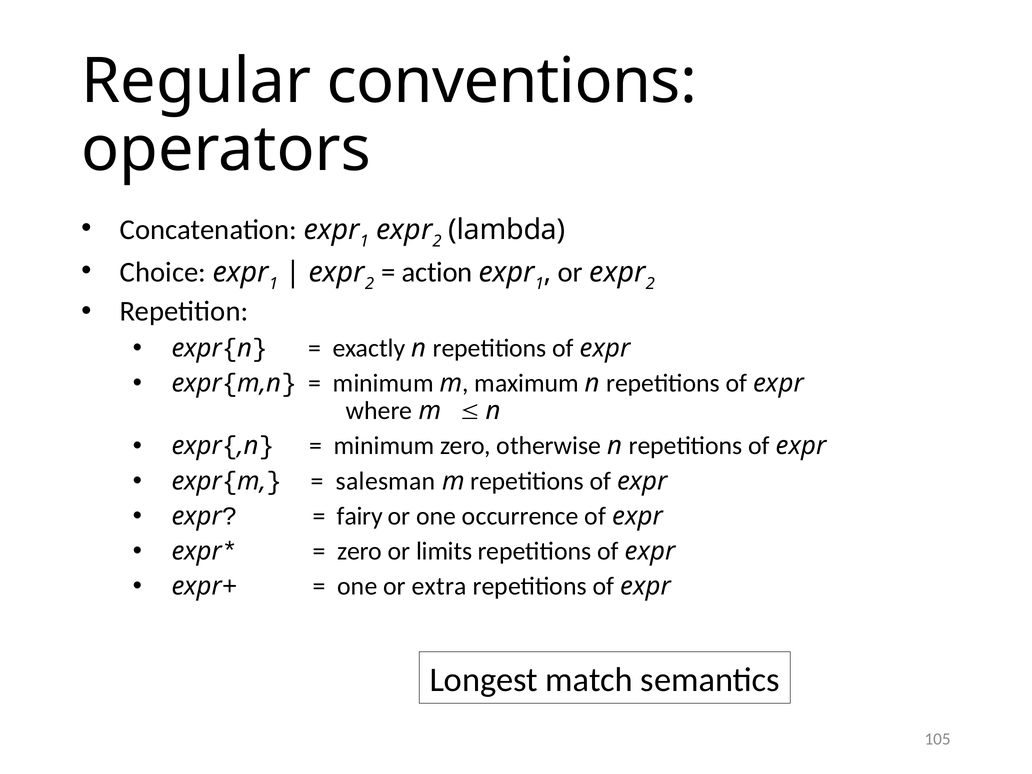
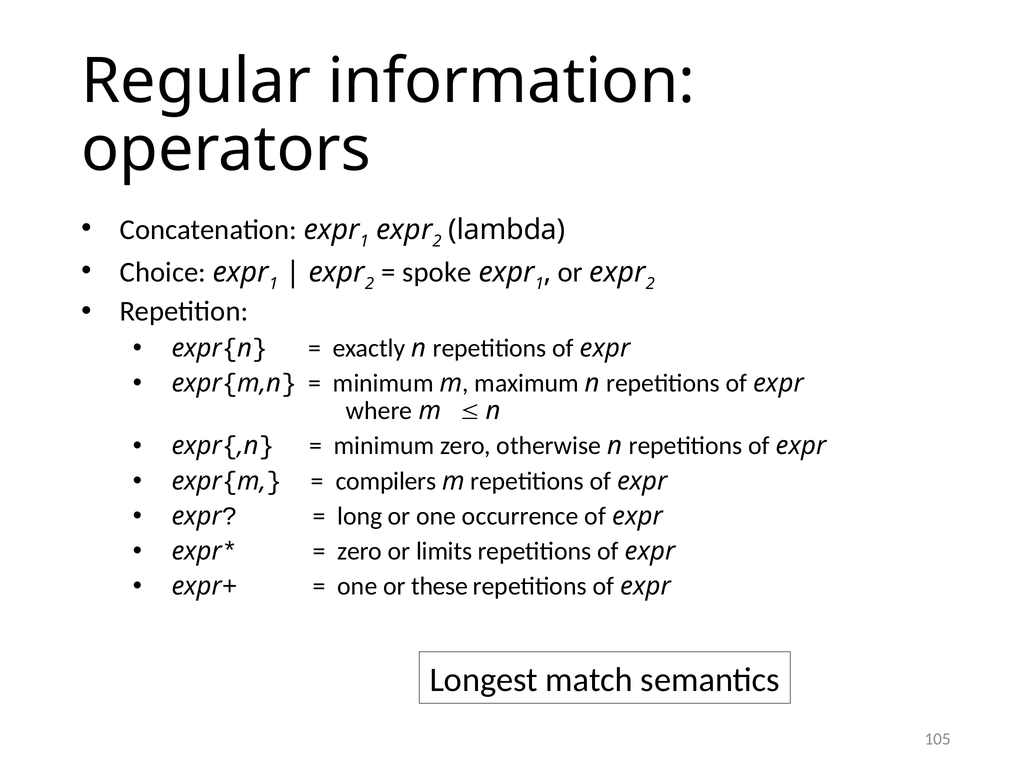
conventions: conventions -> information
action: action -> spoke
salesman: salesman -> compilers
fairy: fairy -> long
extra: extra -> these
